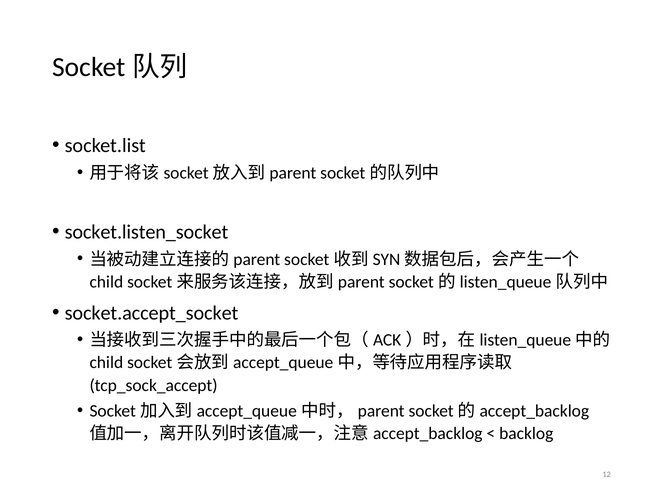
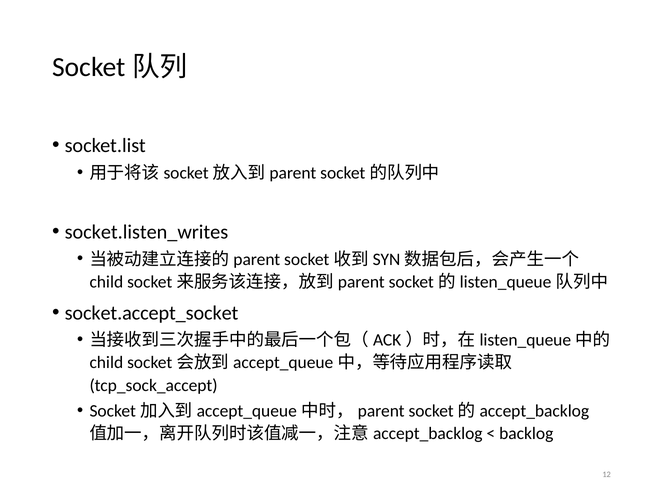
socket.listen_socket: socket.listen_socket -> socket.listen_writes
